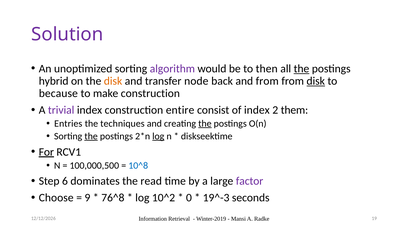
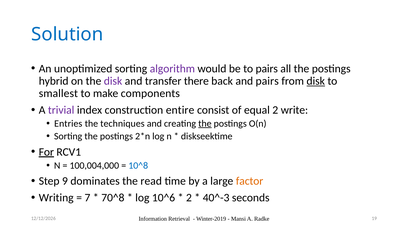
Solution colour: purple -> blue
to then: then -> pairs
the at (301, 69) underline: present -> none
disk at (113, 81) colour: orange -> purple
node: node -> there
and from: from -> pairs
because: because -> smallest
make construction: construction -> components
of index: index -> equal
them: them -> write
the at (91, 137) underline: present -> none
log at (158, 137) underline: present -> none
100,000,500: 100,000,500 -> 100,004,000
6: 6 -> 9
factor colour: purple -> orange
Choose: Choose -> Writing
9: 9 -> 7
76^8: 76^8 -> 70^8
10^2: 10^2 -> 10^6
0 at (189, 198): 0 -> 2
19^-3: 19^-3 -> 40^-3
